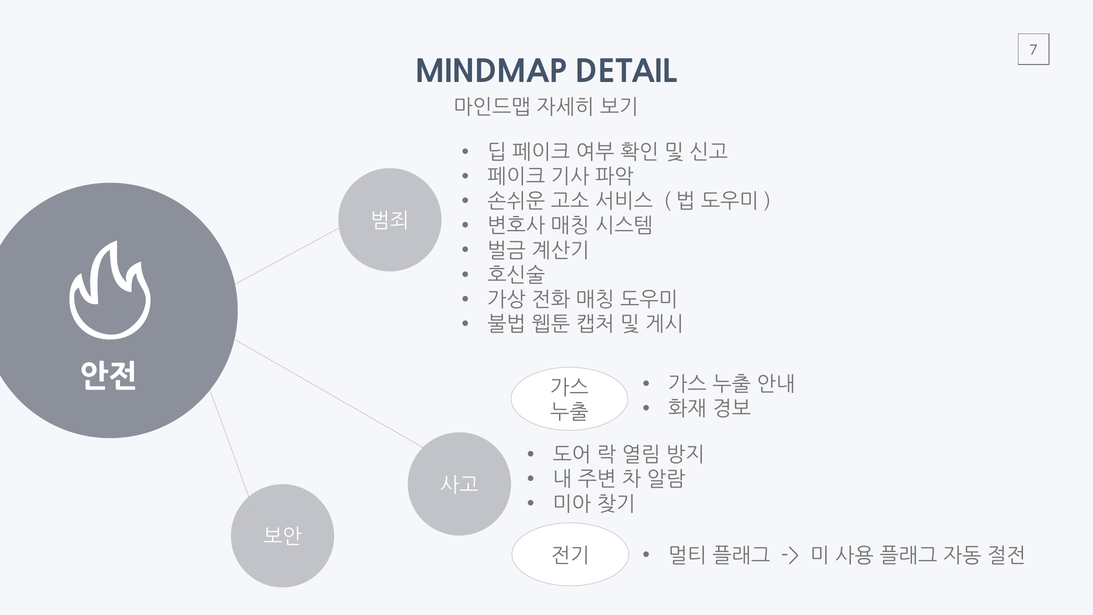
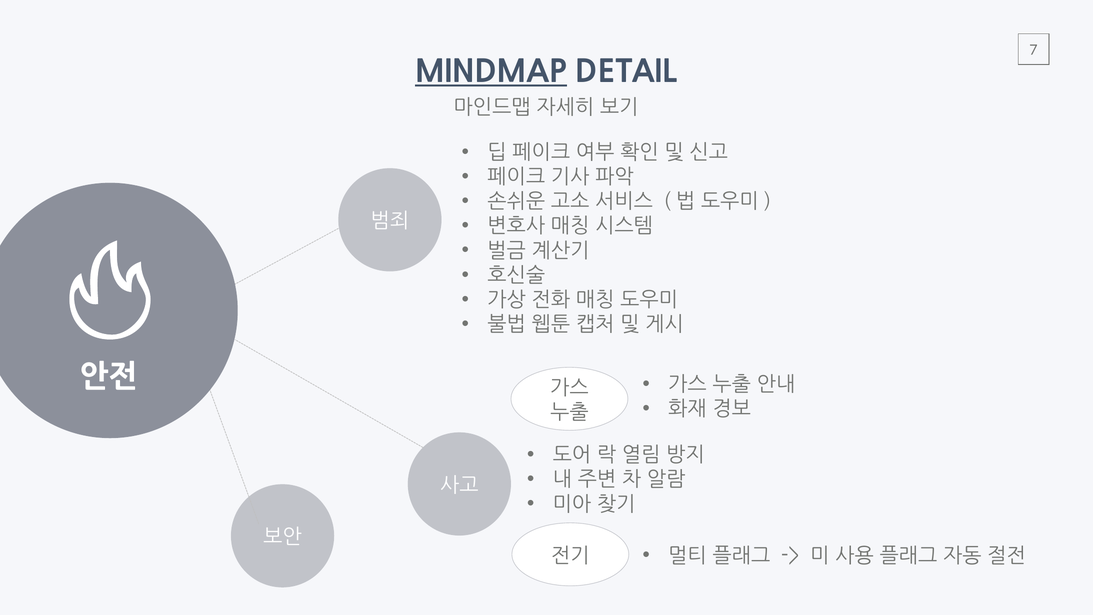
MINDMAP underline: none -> present
